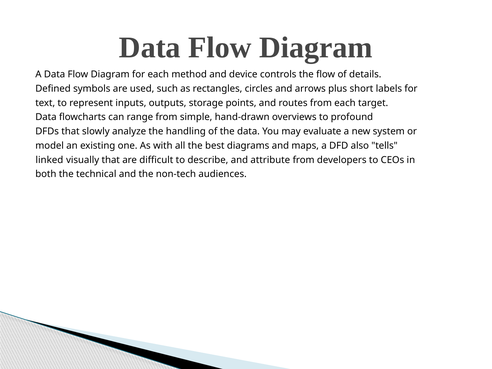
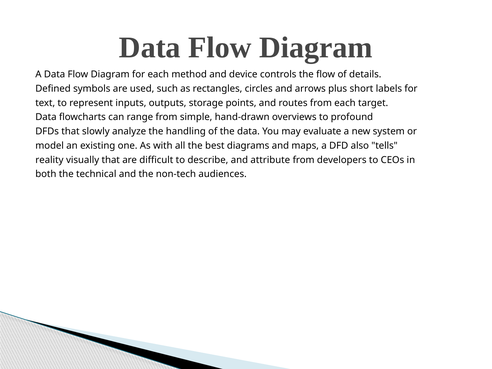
linked: linked -> reality
